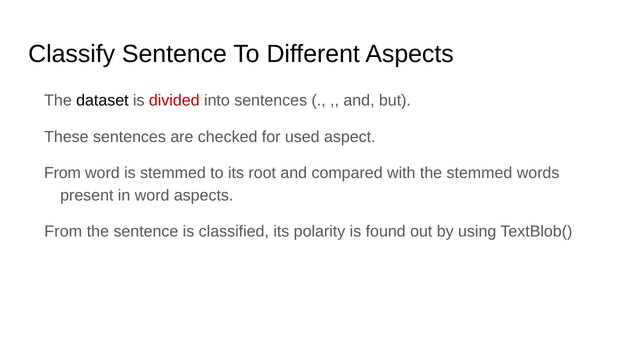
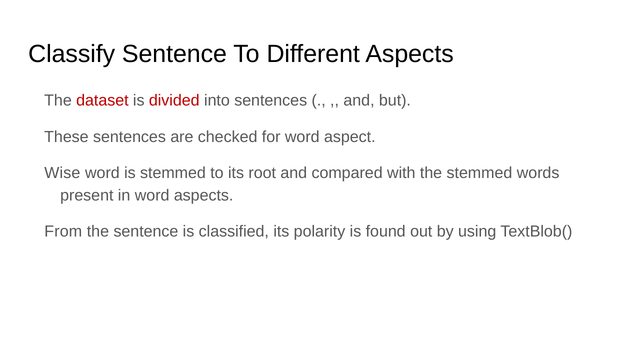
dataset colour: black -> red
for used: used -> word
From at (63, 173): From -> Wise
